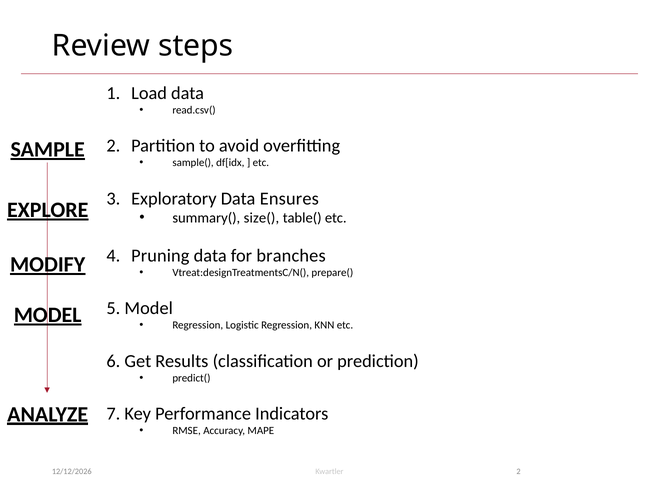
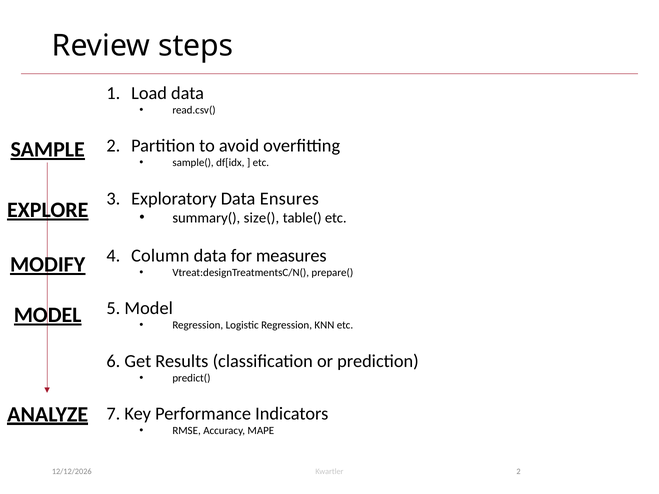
Pruning: Pruning -> Column
branches: branches -> measures
